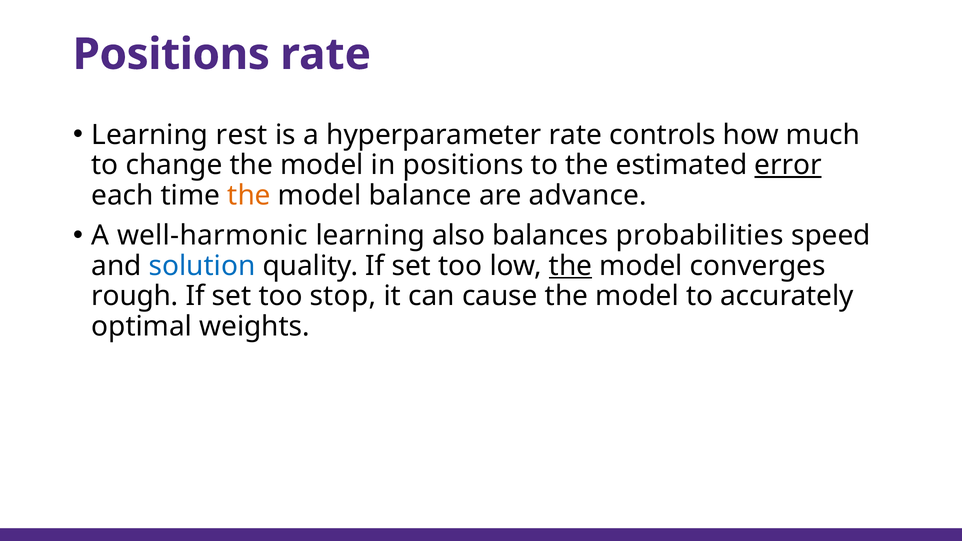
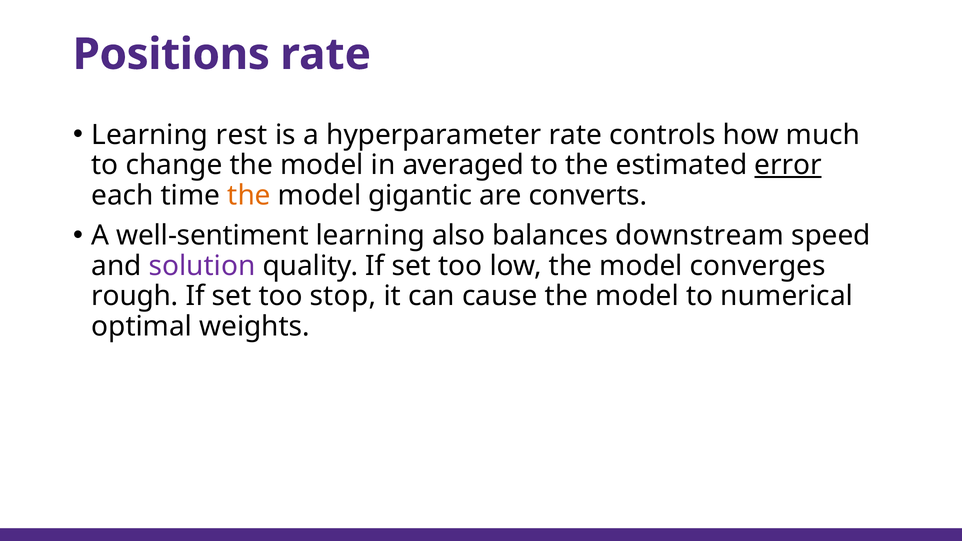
in positions: positions -> averaged
balance: balance -> gigantic
advance: advance -> converts
well-harmonic: well-harmonic -> well-sentiment
probabilities: probabilities -> downstream
solution colour: blue -> purple
the at (571, 266) underline: present -> none
accurately: accurately -> numerical
